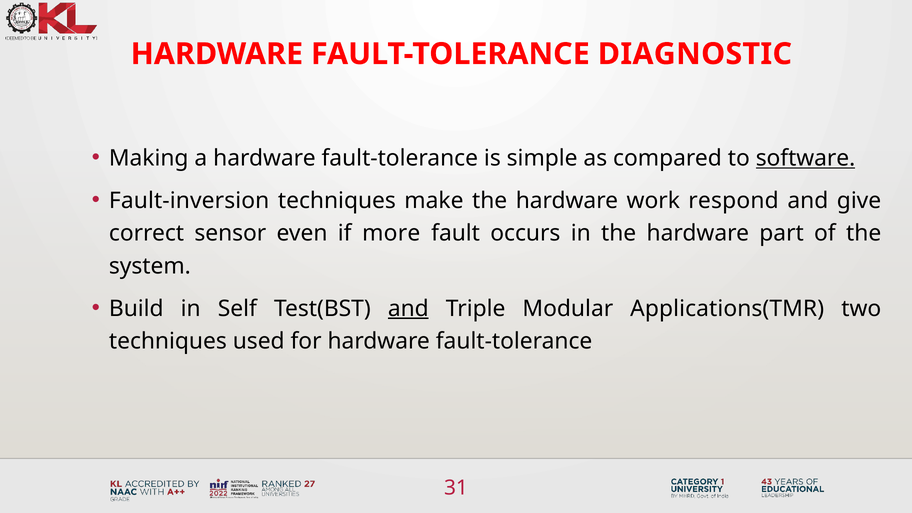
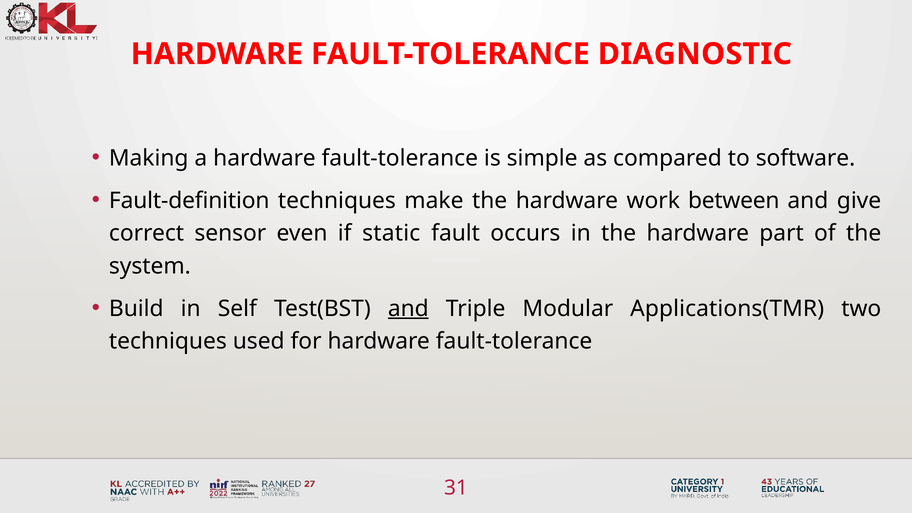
software underline: present -> none
Fault-inversion: Fault-inversion -> Fault-definition
respond: respond -> between
more: more -> static
